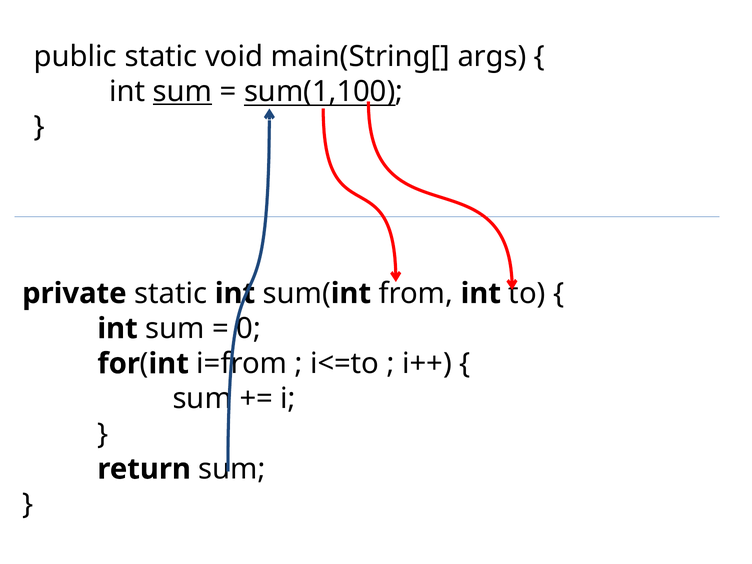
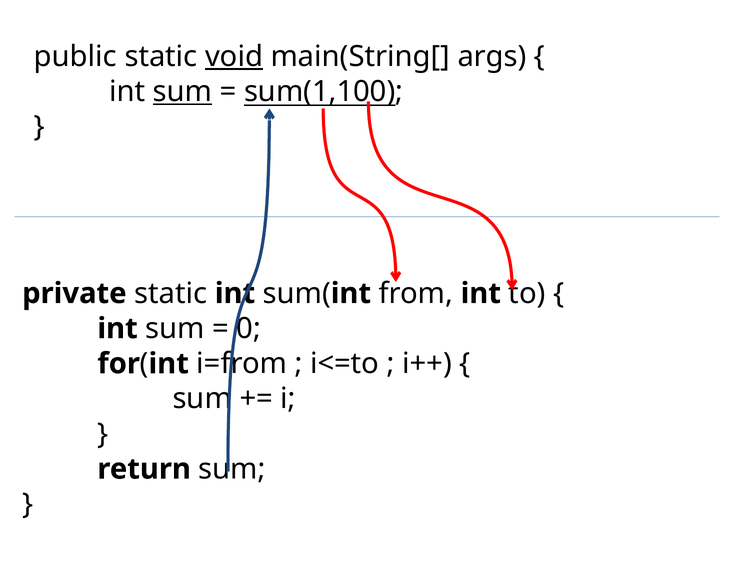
void underline: none -> present
